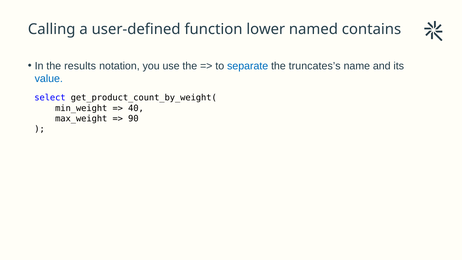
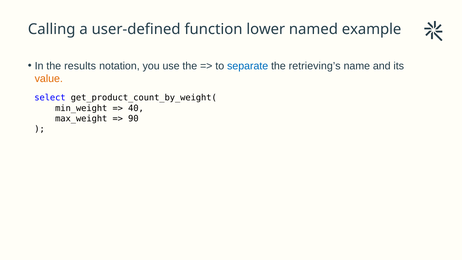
contains: contains -> example
truncates’s: truncates’s -> retrieving’s
value colour: blue -> orange
